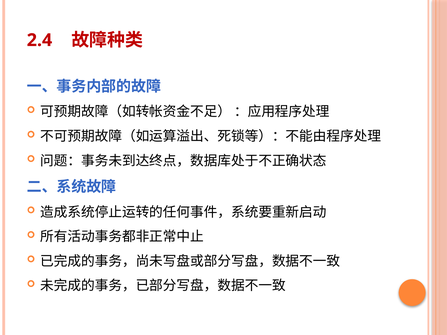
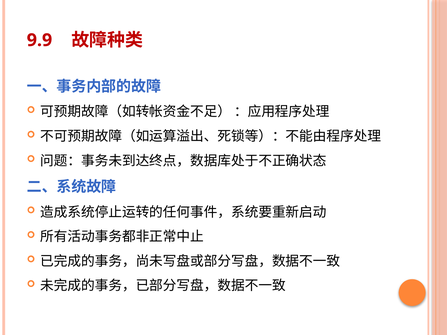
2.4: 2.4 -> 9.9
